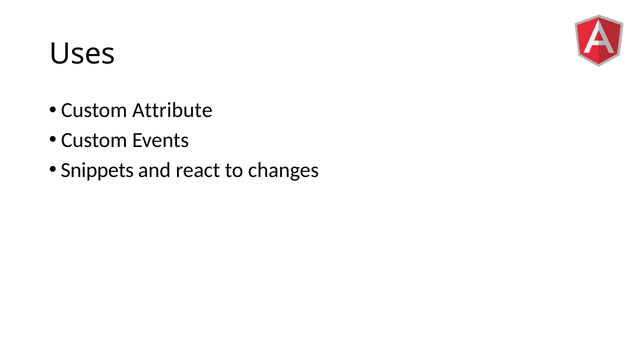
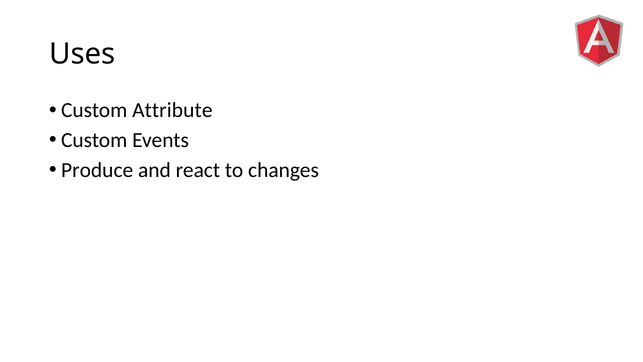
Snippets: Snippets -> Produce
